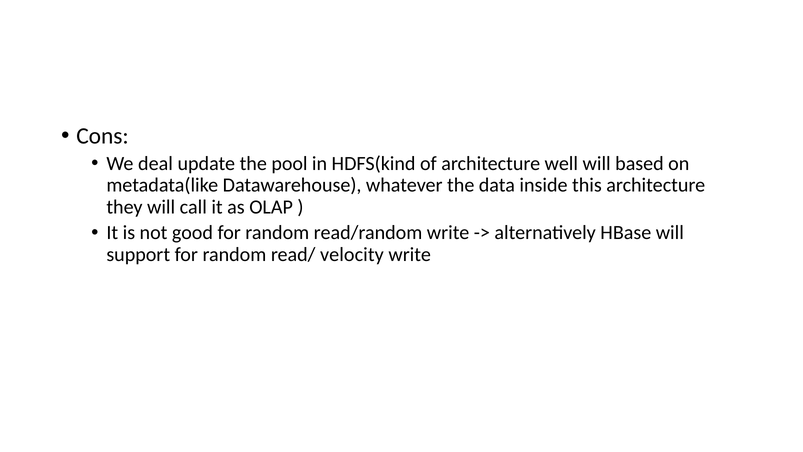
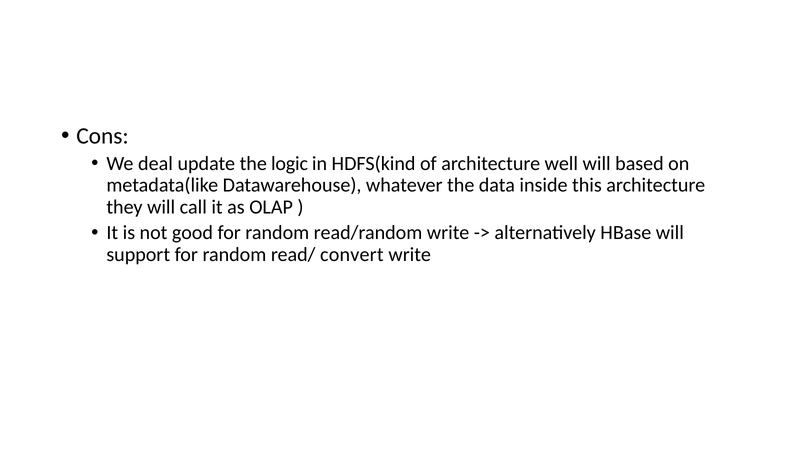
pool: pool -> logic
velocity: velocity -> convert
